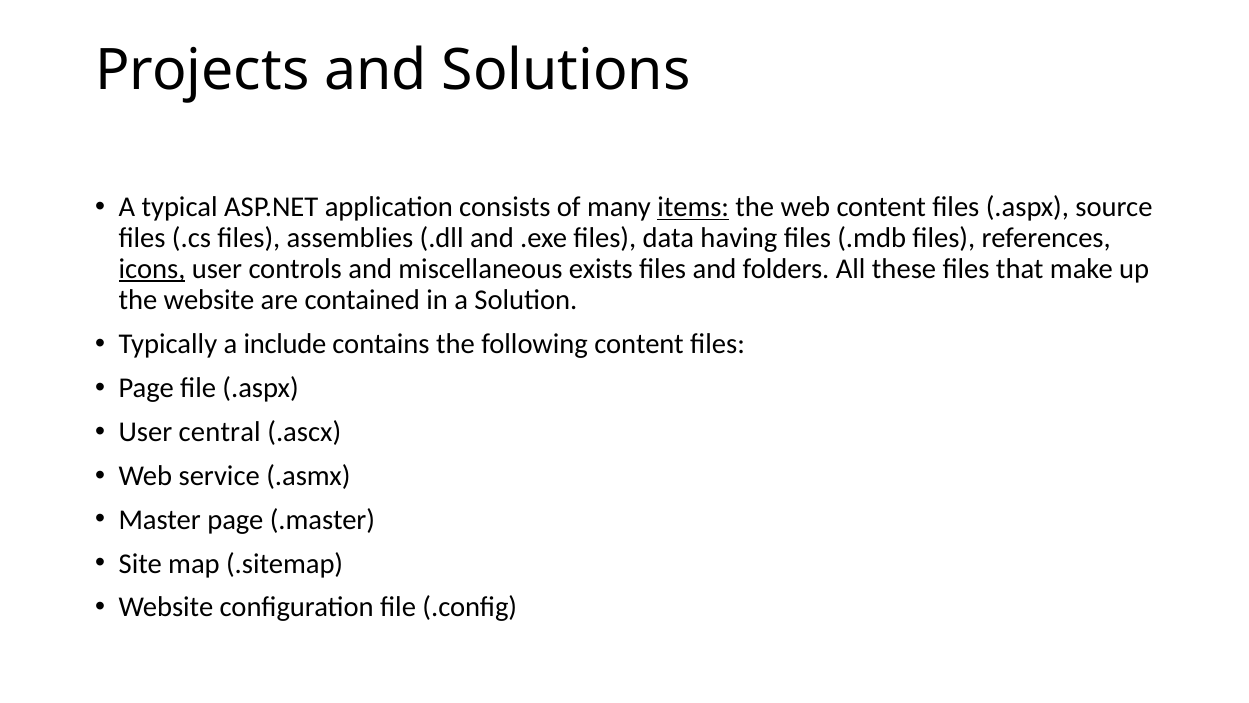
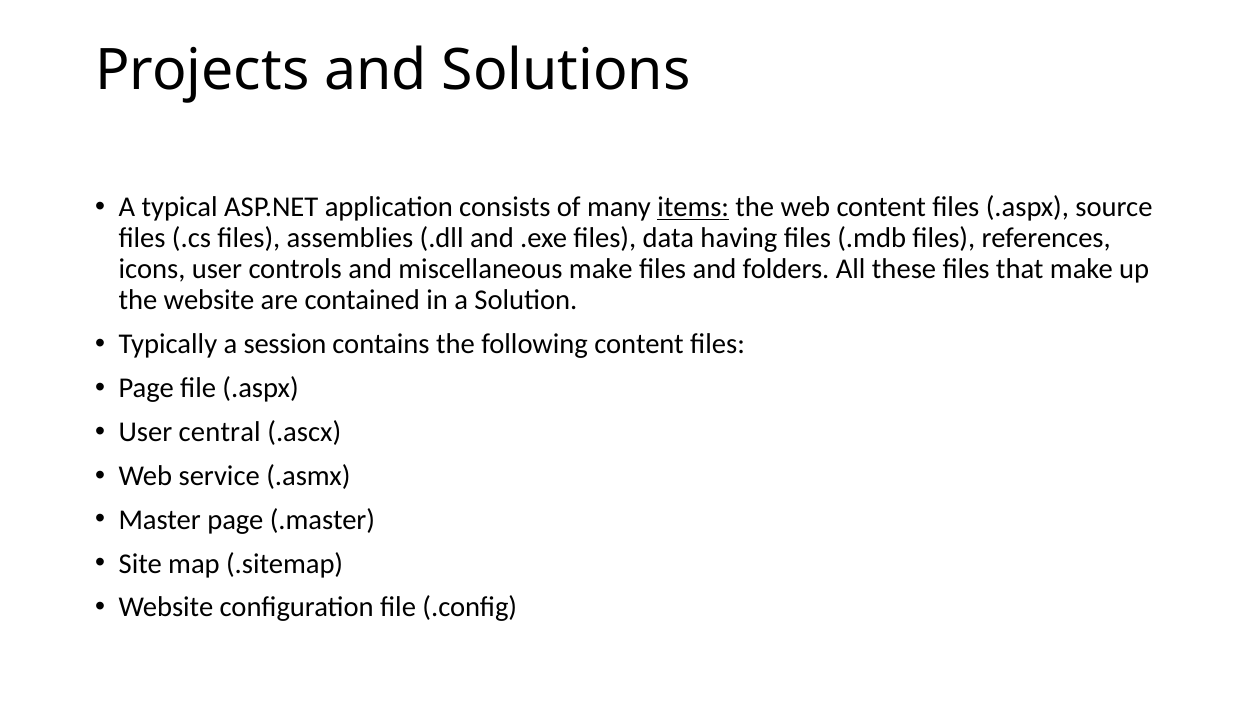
icons underline: present -> none
miscellaneous exists: exists -> make
include: include -> session
